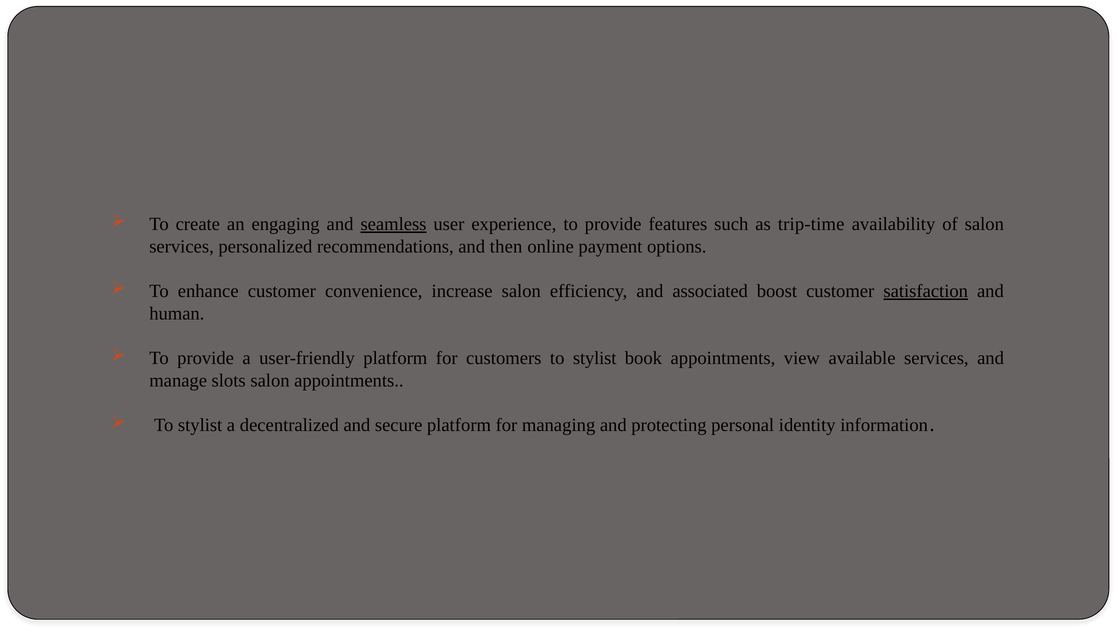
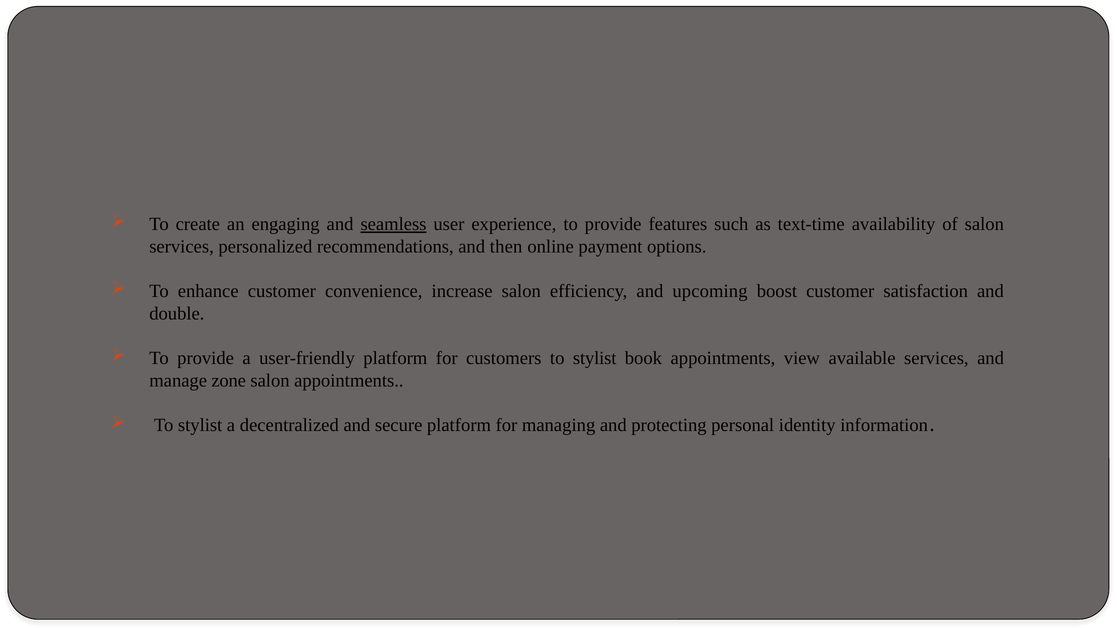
trip-time: trip-time -> text-time
associated: associated -> upcoming
satisfaction underline: present -> none
human: human -> double
slots: slots -> zone
